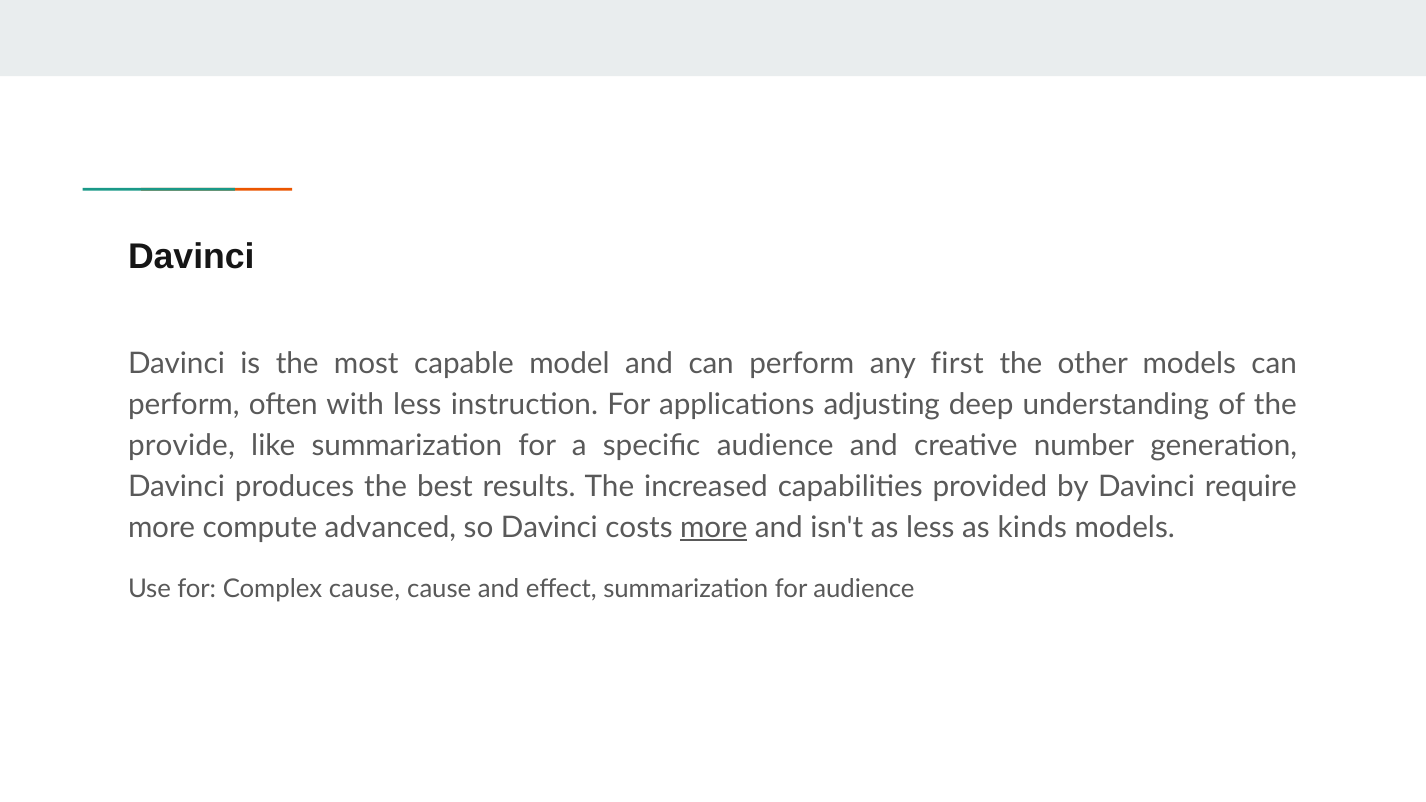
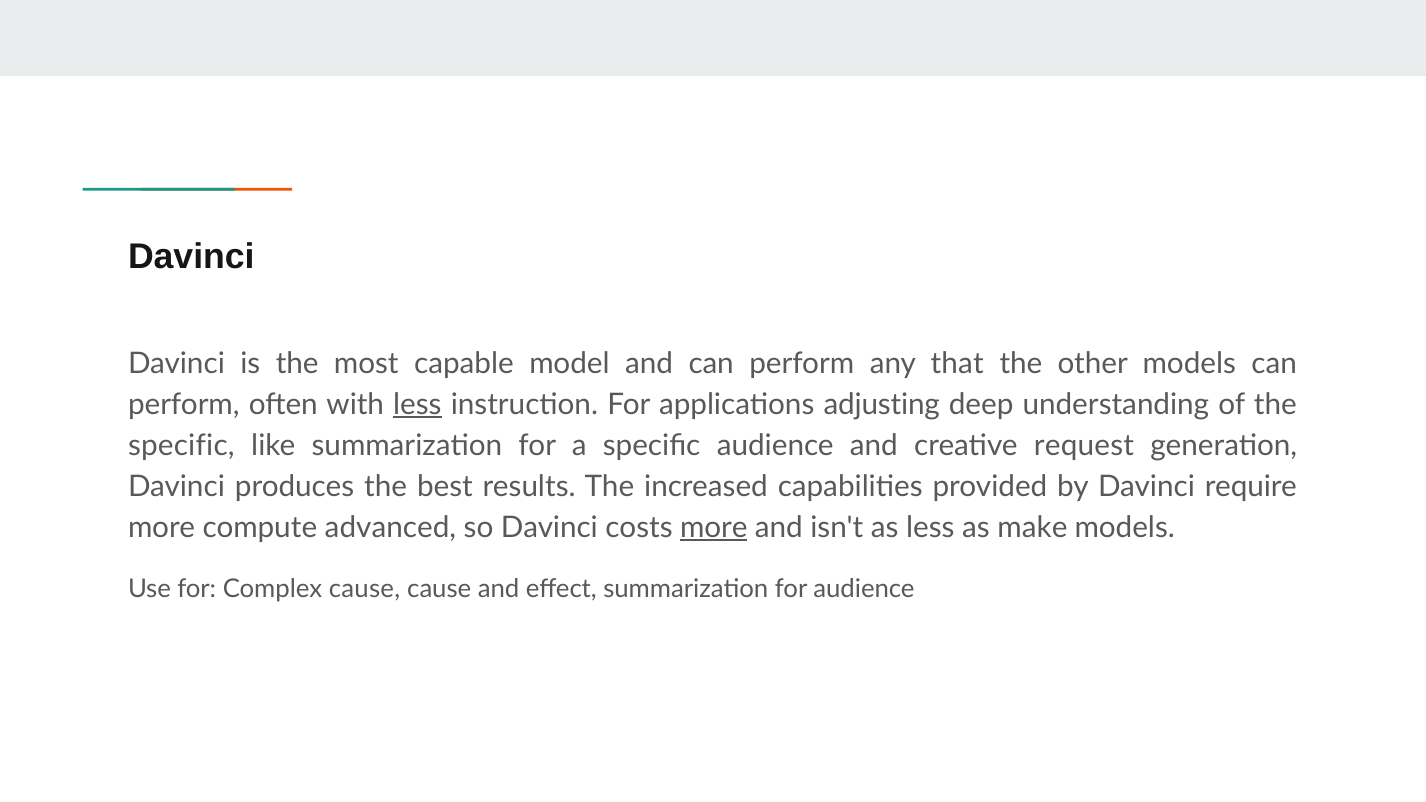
first: first -> that
less at (417, 405) underline: none -> present
provide at (181, 446): provide -> specific
number: number -> request
kinds: kinds -> make
